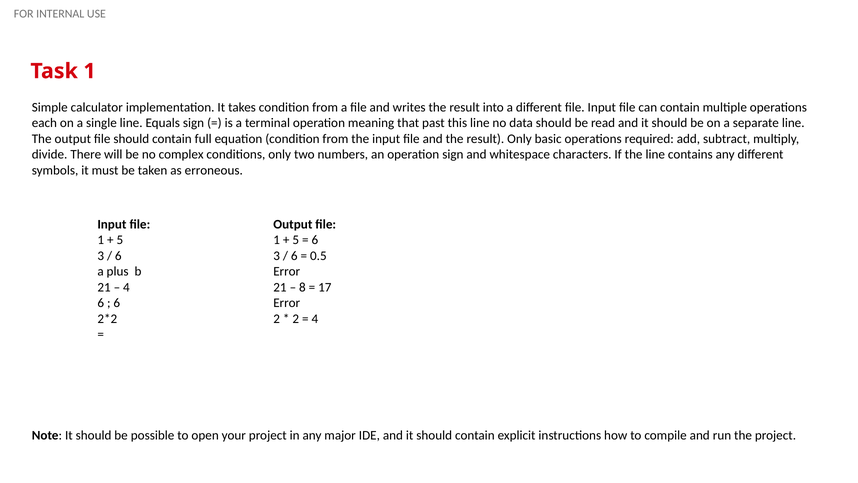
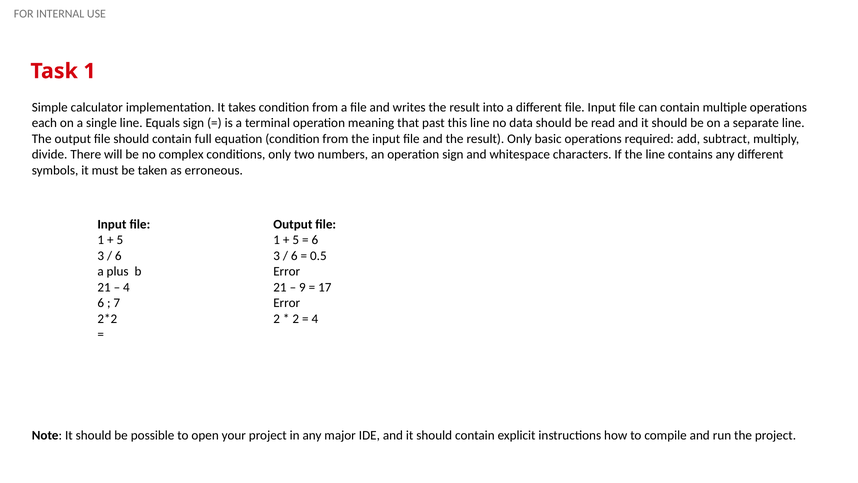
8: 8 -> 9
6 at (117, 303): 6 -> 7
